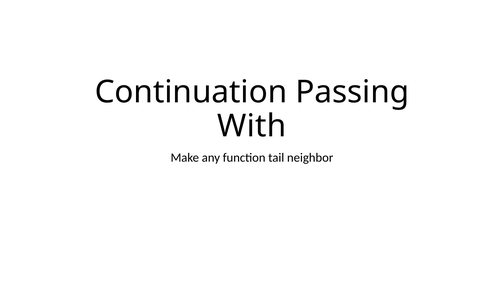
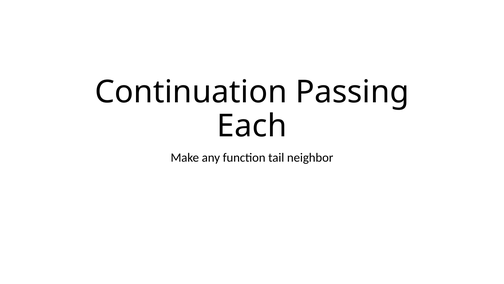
With: With -> Each
